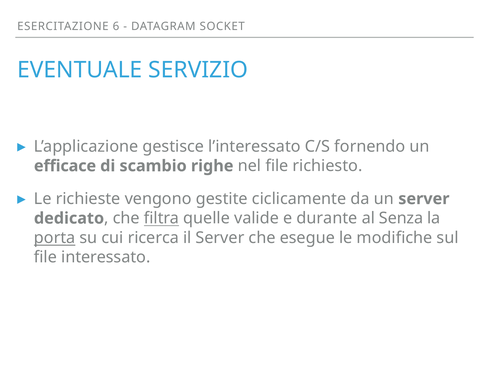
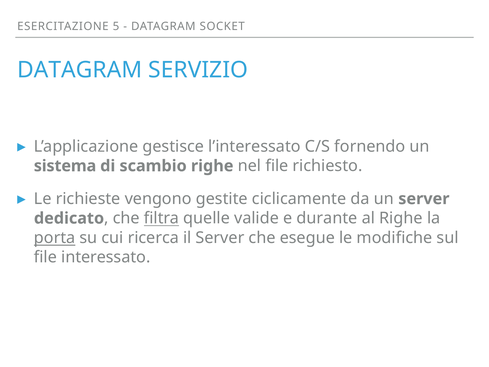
6: 6 -> 5
EVENTUALE at (80, 70): EVENTUALE -> DATAGRAM
efficace: efficace -> sistema
al Senza: Senza -> Righe
